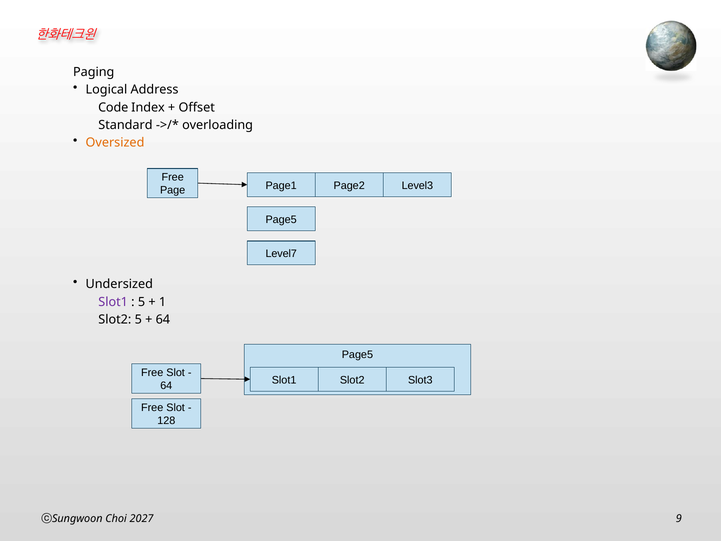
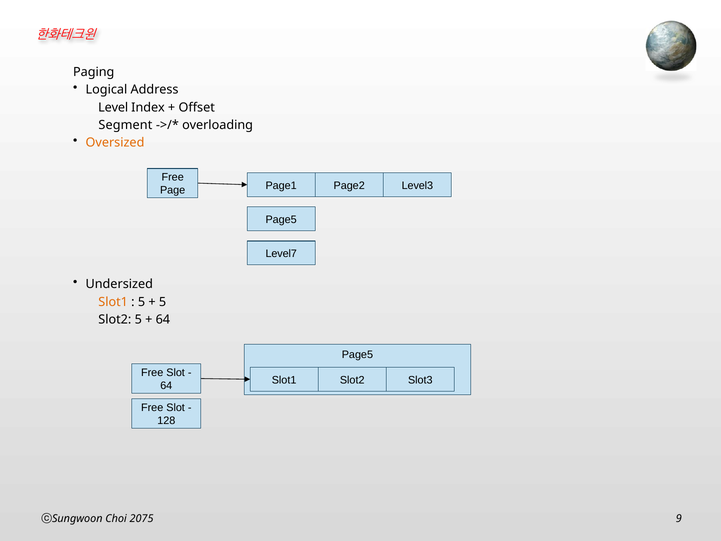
Code: Code -> Level
Standard: Standard -> Segment
Slot1 at (113, 302) colour: purple -> orange
1 at (163, 302): 1 -> 5
2027: 2027 -> 2075
